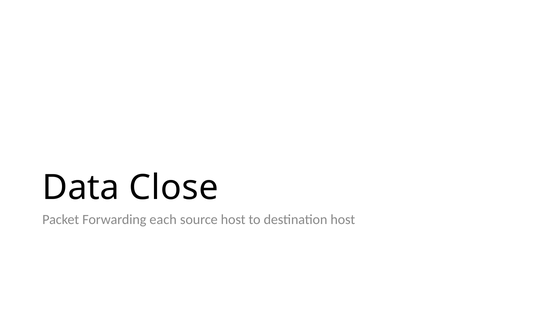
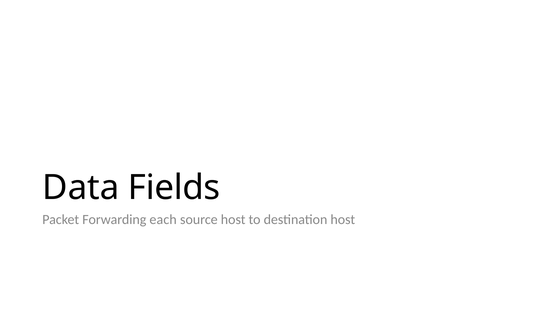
Close: Close -> Fields
